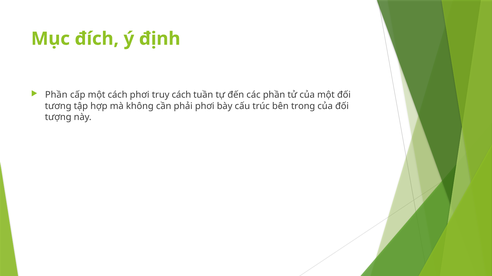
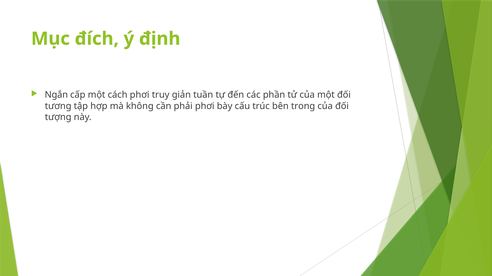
Phần at (56, 95): Phần -> Ngắn
truy cách: cách -> giản
